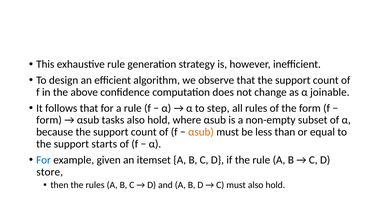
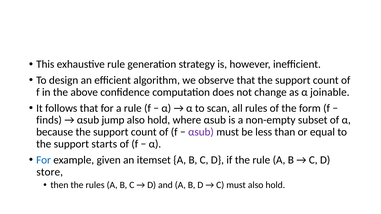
step: step -> scan
form at (49, 120): form -> finds
tasks: tasks -> jump
αsub at (201, 132) colour: orange -> purple
